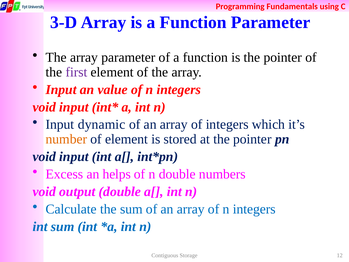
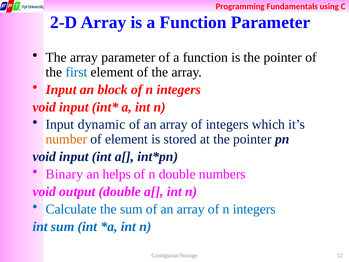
3-D: 3-D -> 2-D
first colour: purple -> blue
value: value -> block
Excess: Excess -> Binary
